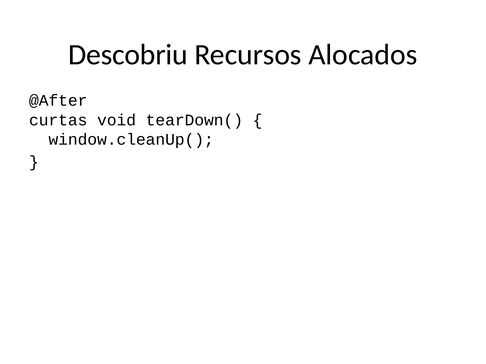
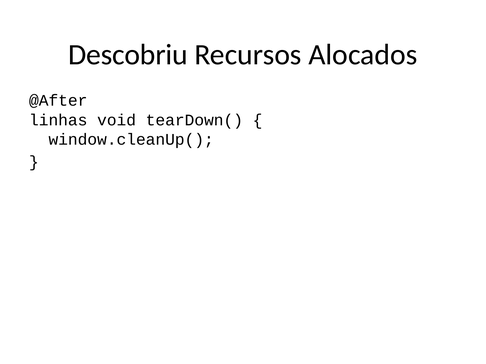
curtas: curtas -> linhas
